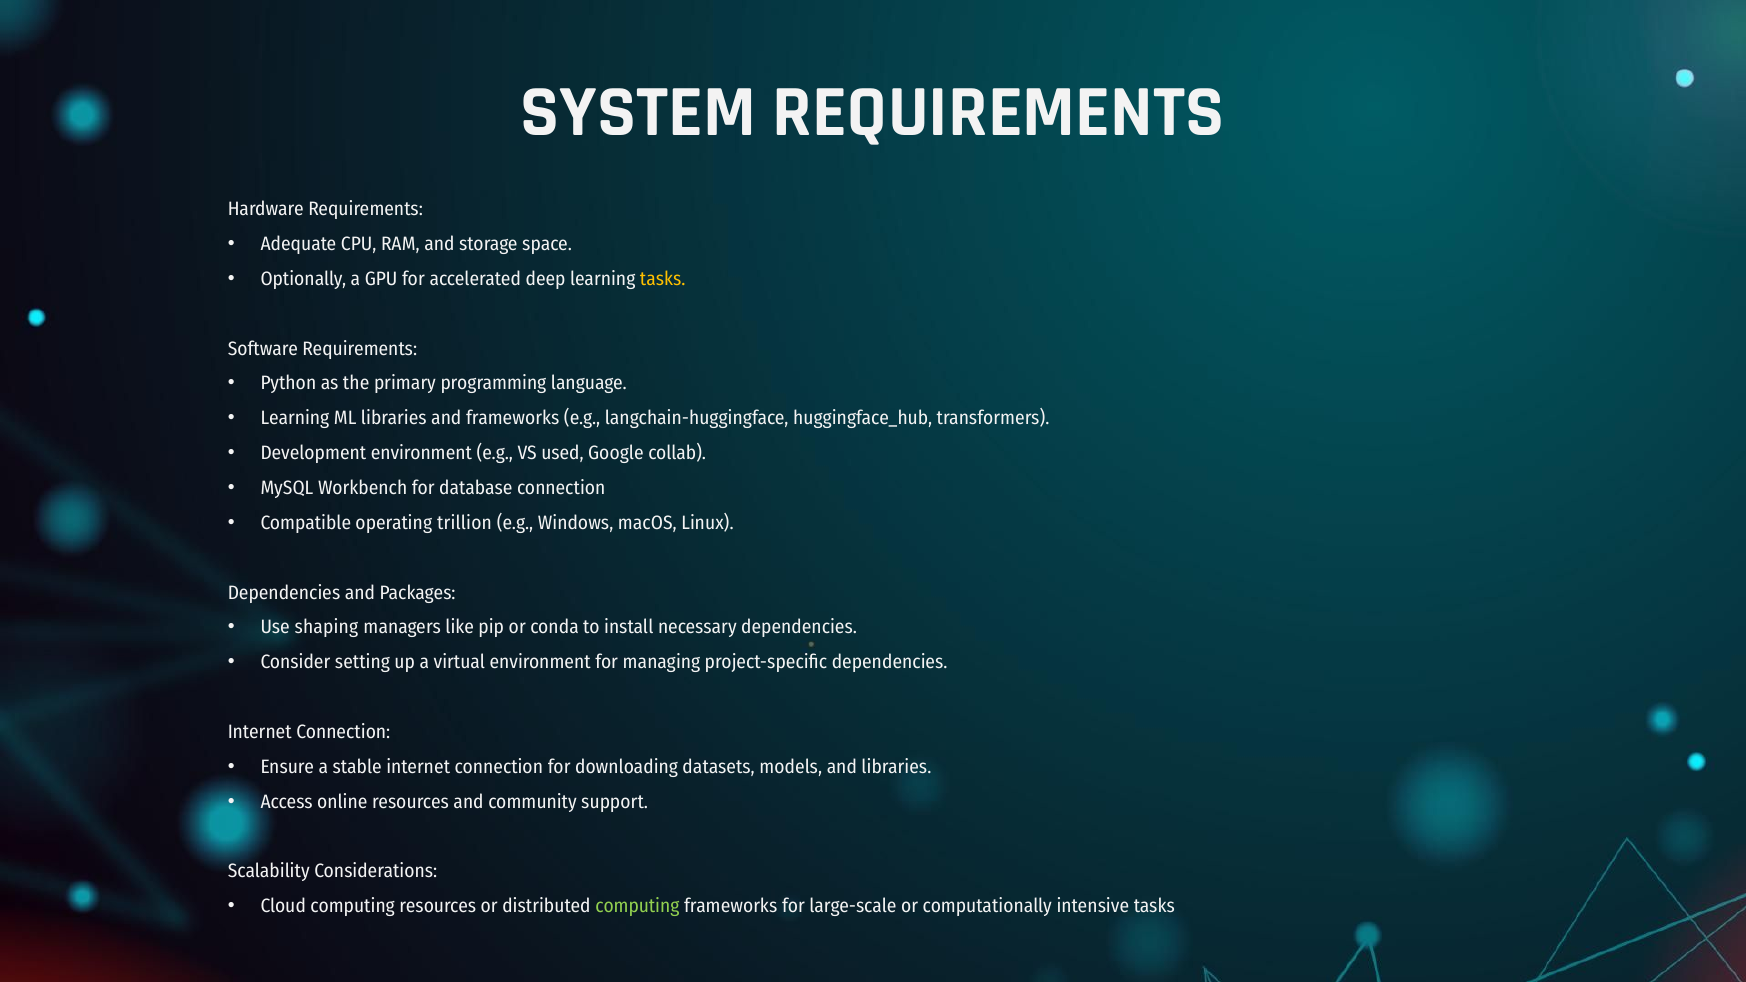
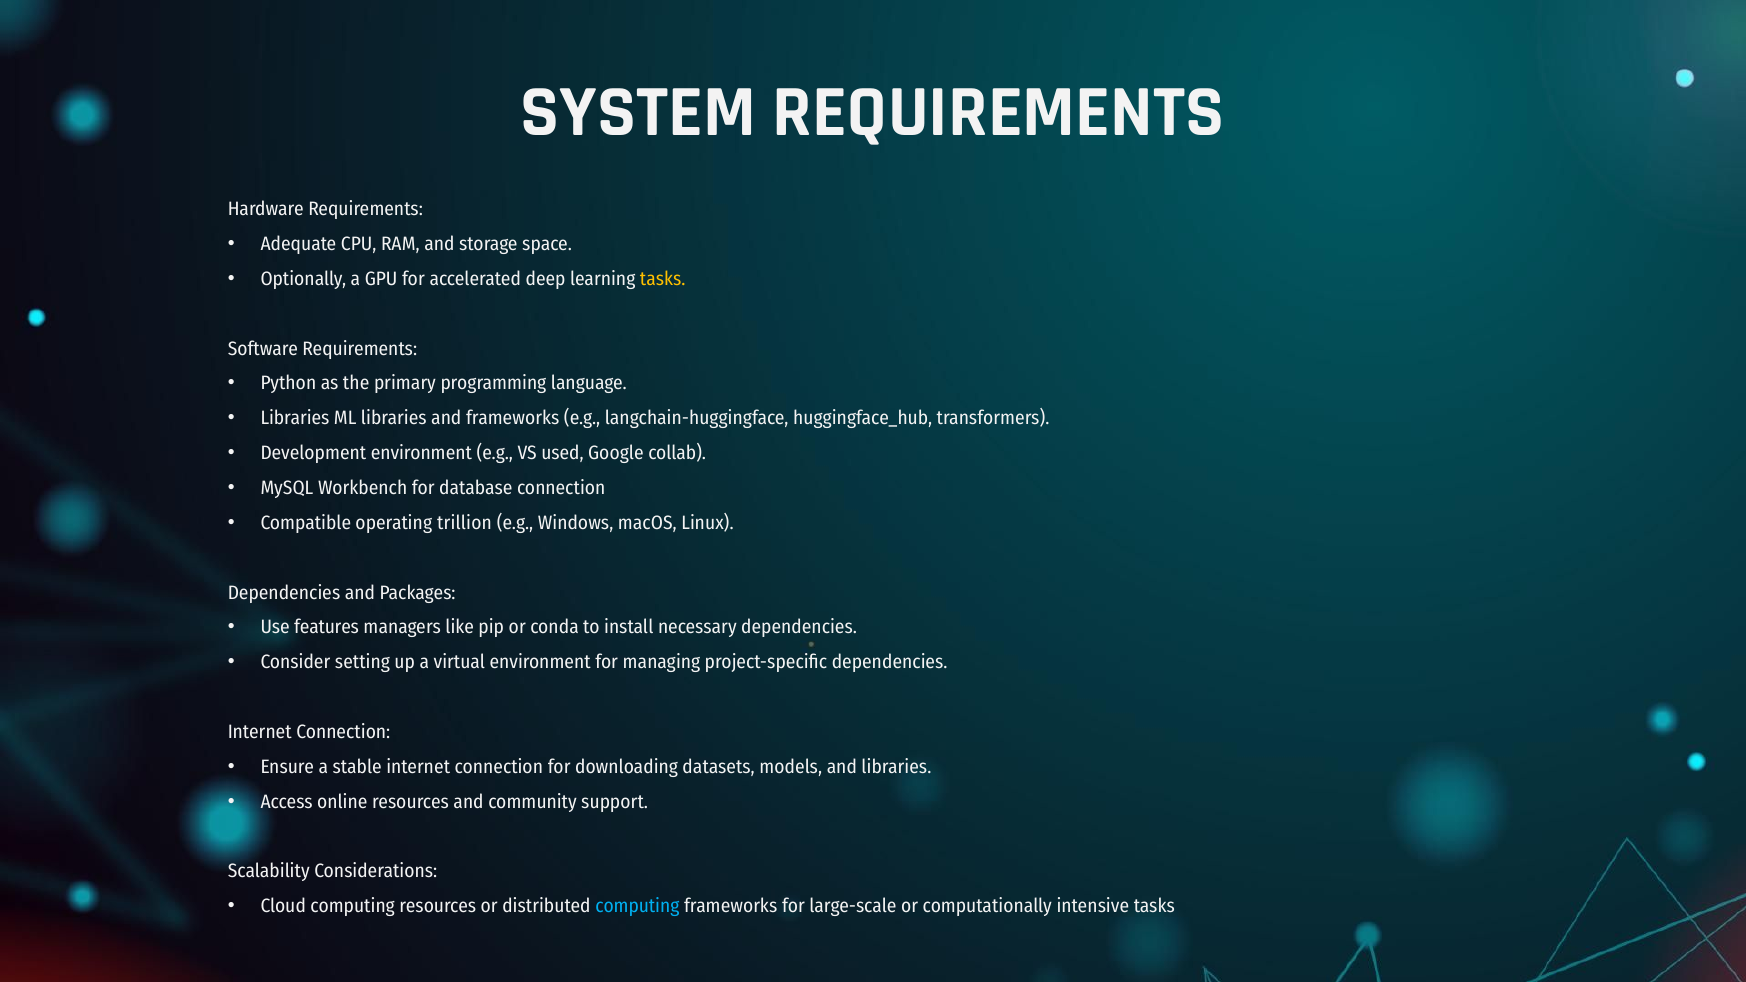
Learning at (295, 418): Learning -> Libraries
shaping: shaping -> features
computing at (637, 906) colour: light green -> light blue
